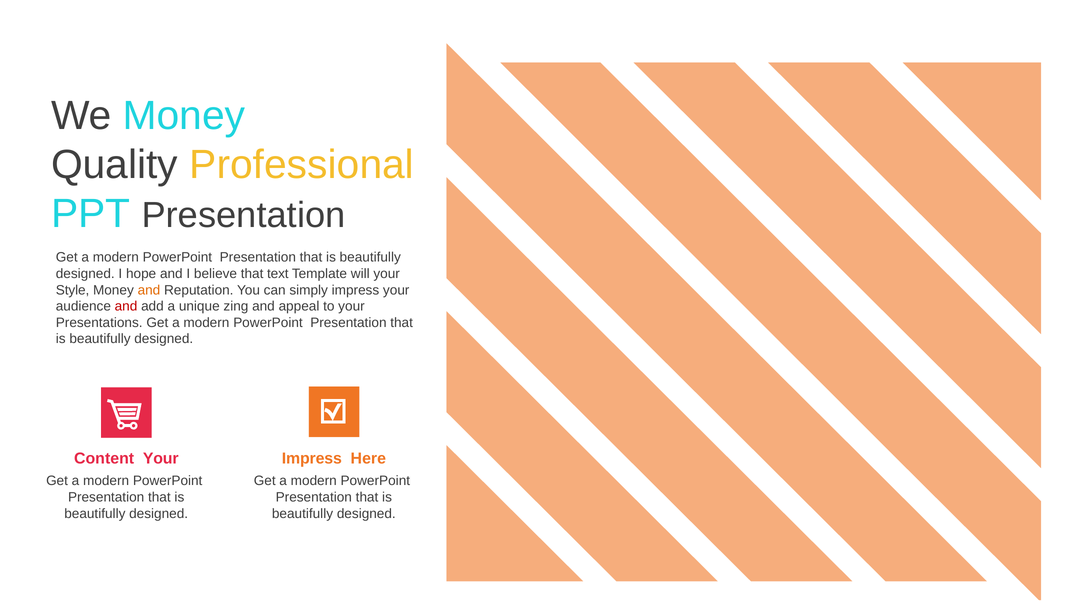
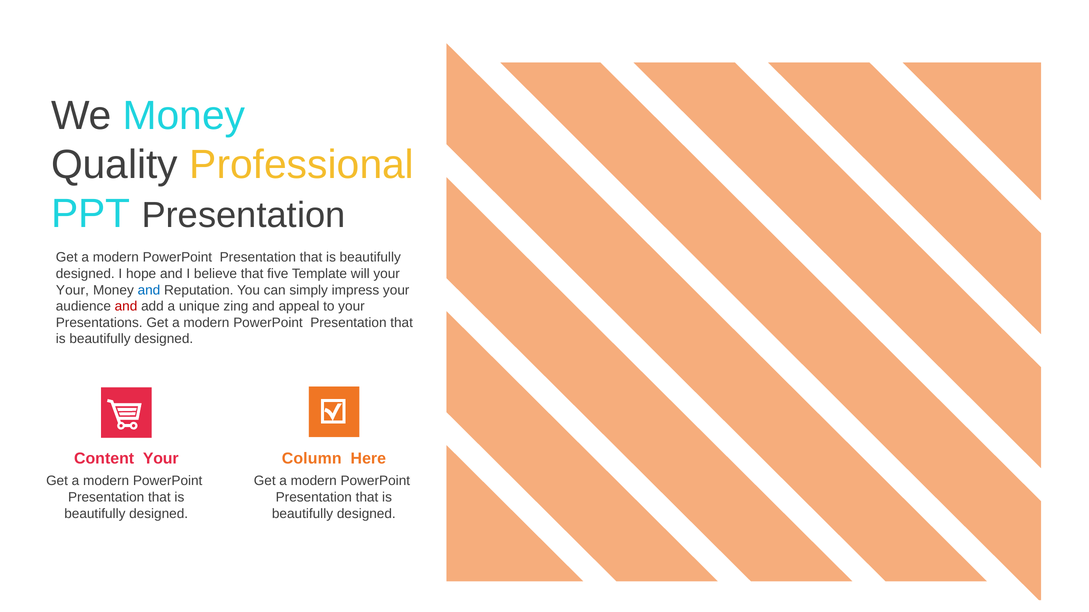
text: text -> five
Style at (73, 290): Style -> Your
and at (149, 290) colour: orange -> blue
Impress at (312, 459): Impress -> Column
